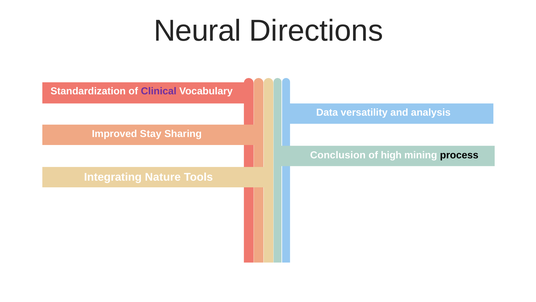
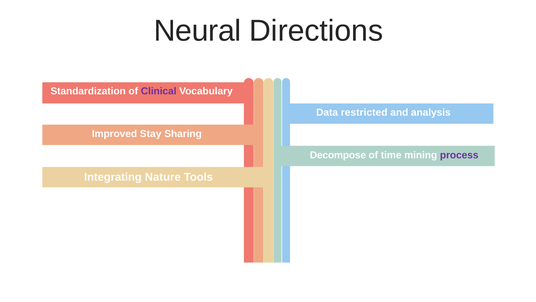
versatility: versatility -> restricted
Conclusion: Conclusion -> Decompose
high: high -> time
process colour: black -> purple
